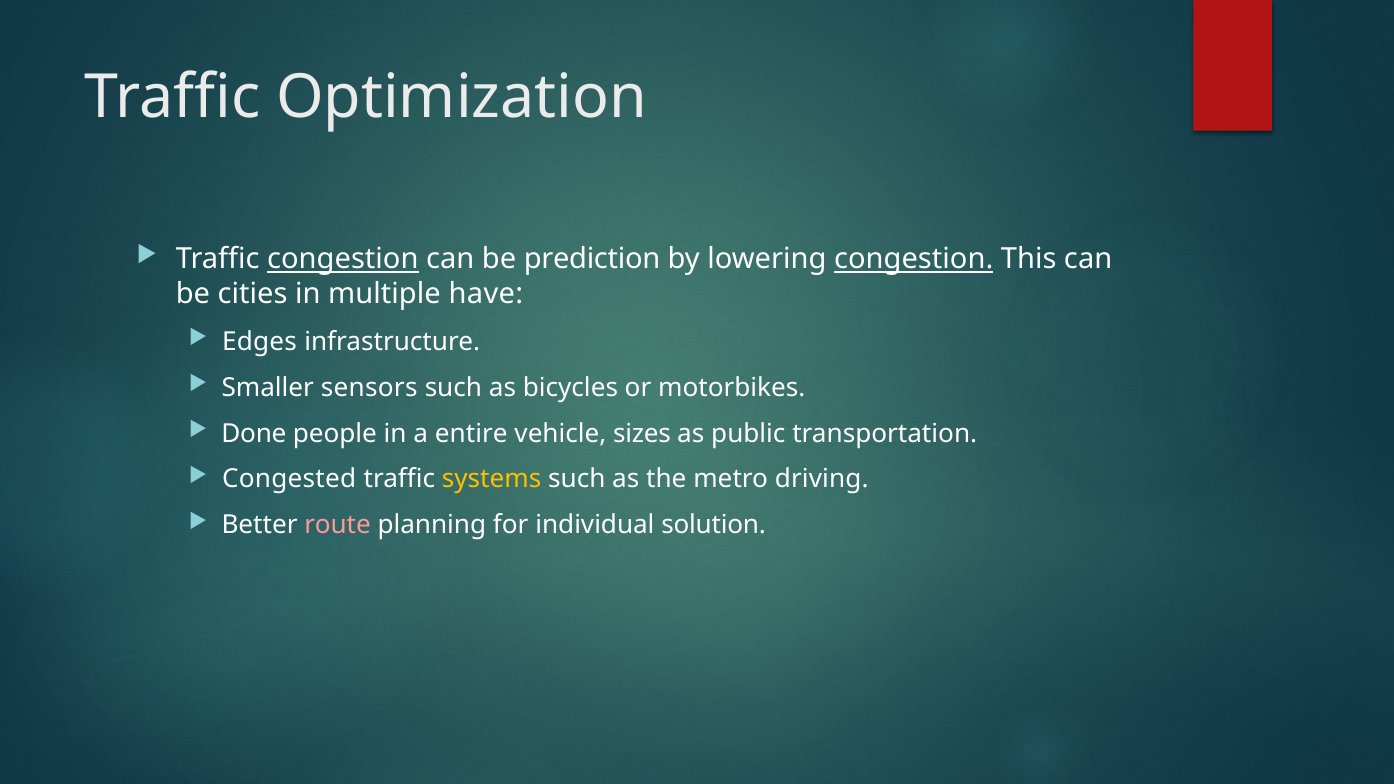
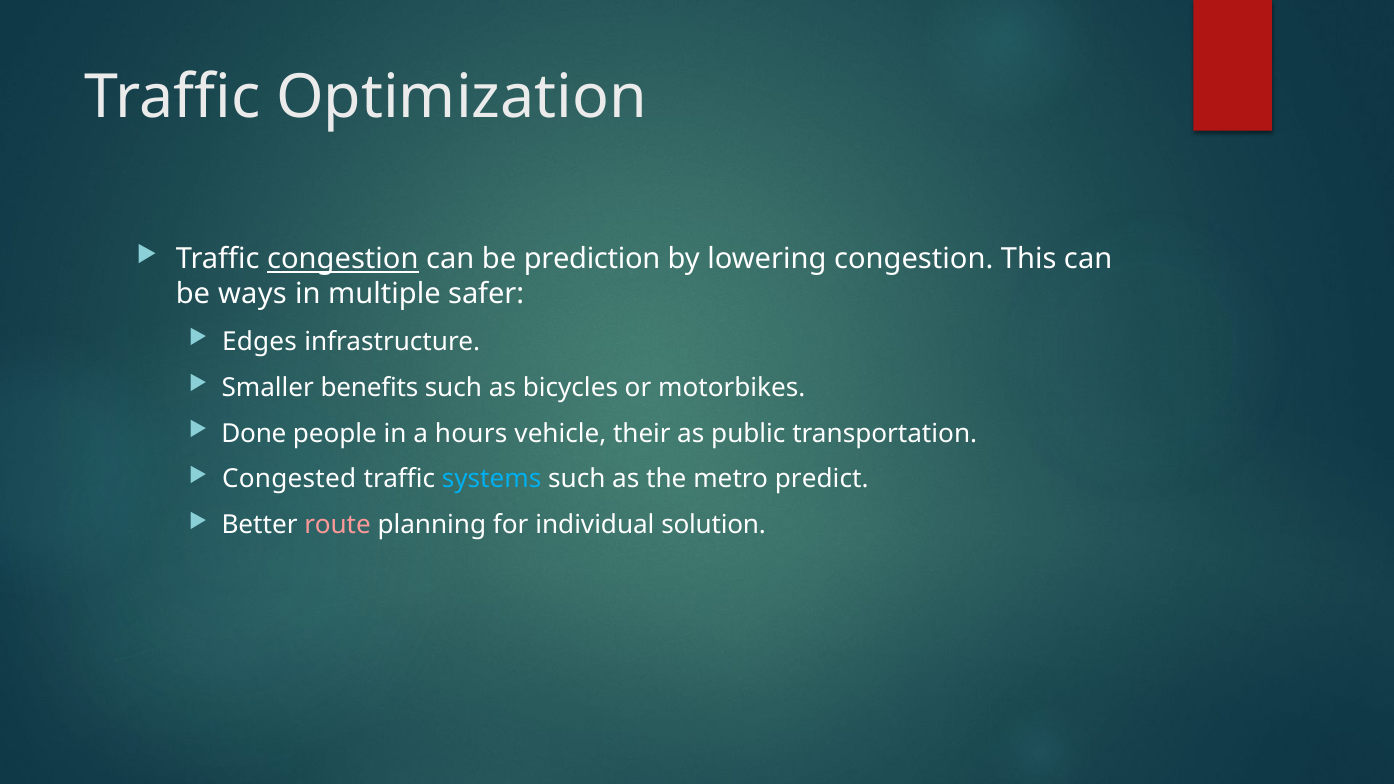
congestion at (914, 259) underline: present -> none
cities: cities -> ways
have: have -> safer
sensors: sensors -> benefits
entire: entire -> hours
sizes: sizes -> their
systems colour: yellow -> light blue
driving: driving -> predict
